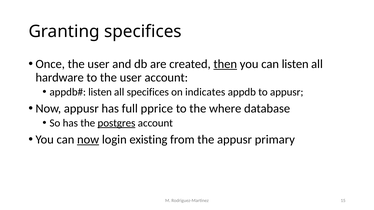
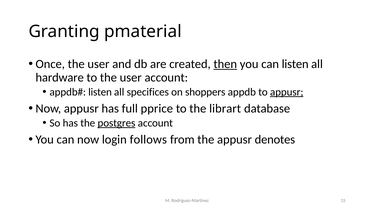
Granting specifices: specifices -> pmaterial
indicates: indicates -> shoppers
appusr at (287, 92) underline: none -> present
where: where -> librart
now at (88, 140) underline: present -> none
existing: existing -> follows
primary: primary -> denotes
